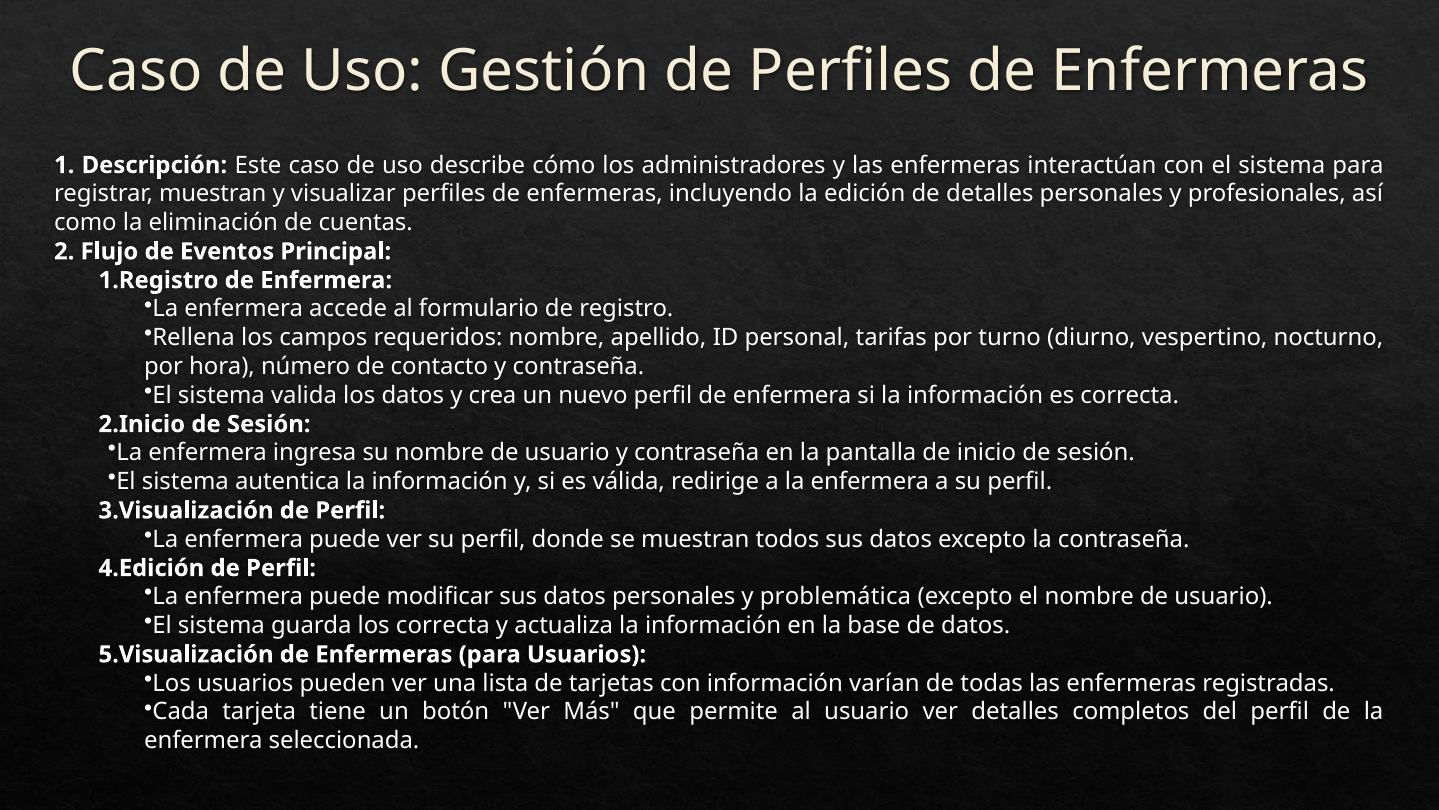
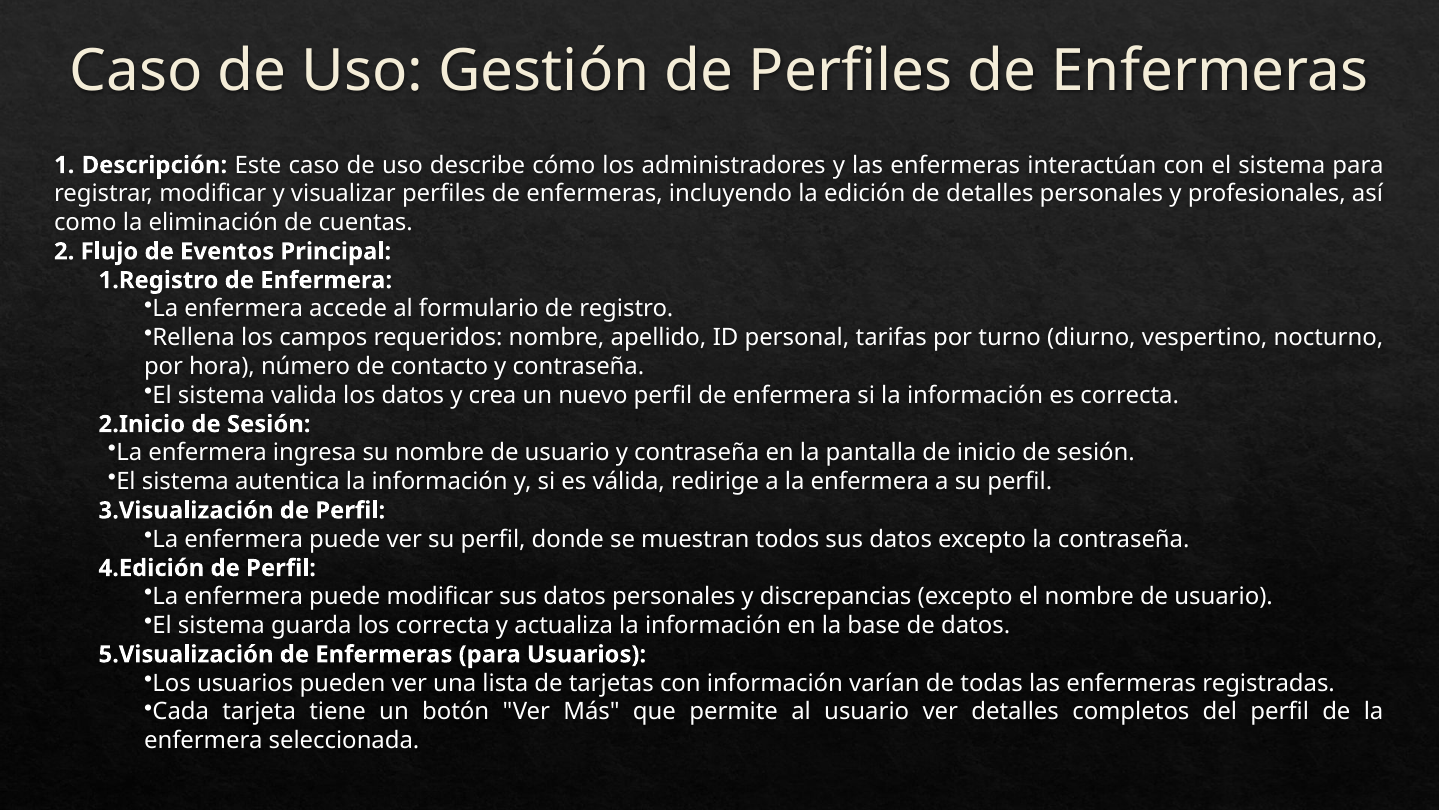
registrar muestran: muestran -> modificar
problemática: problemática -> discrepancias
